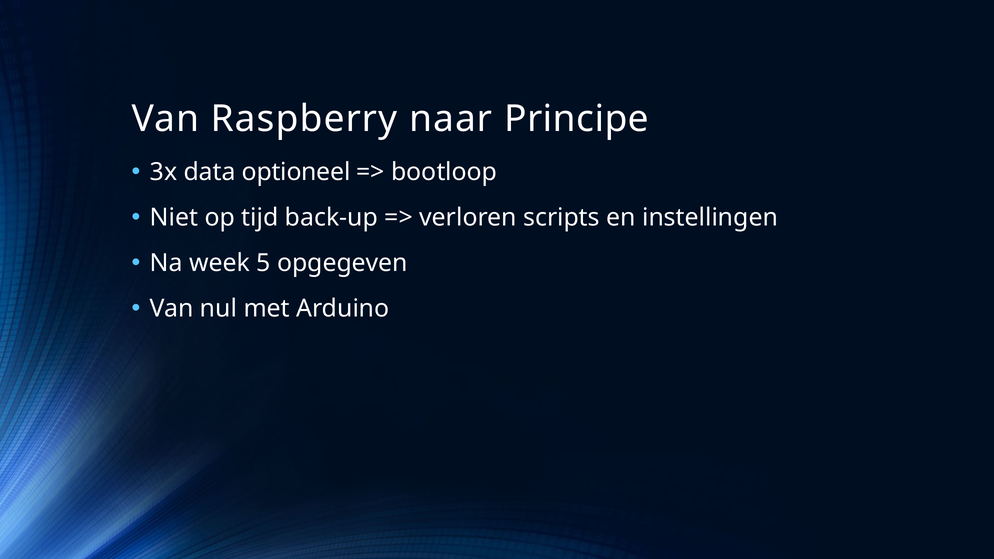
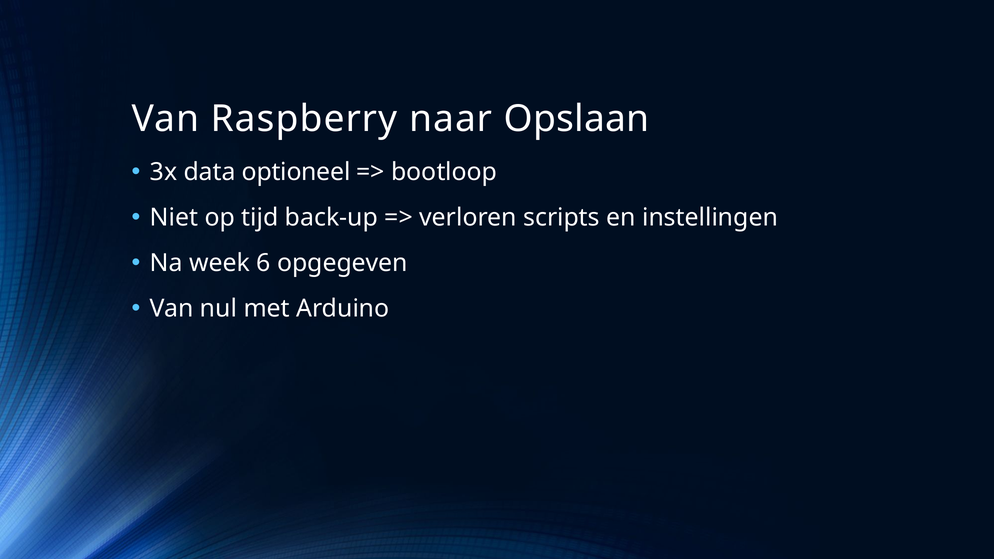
Principe: Principe -> Opslaan
5: 5 -> 6
